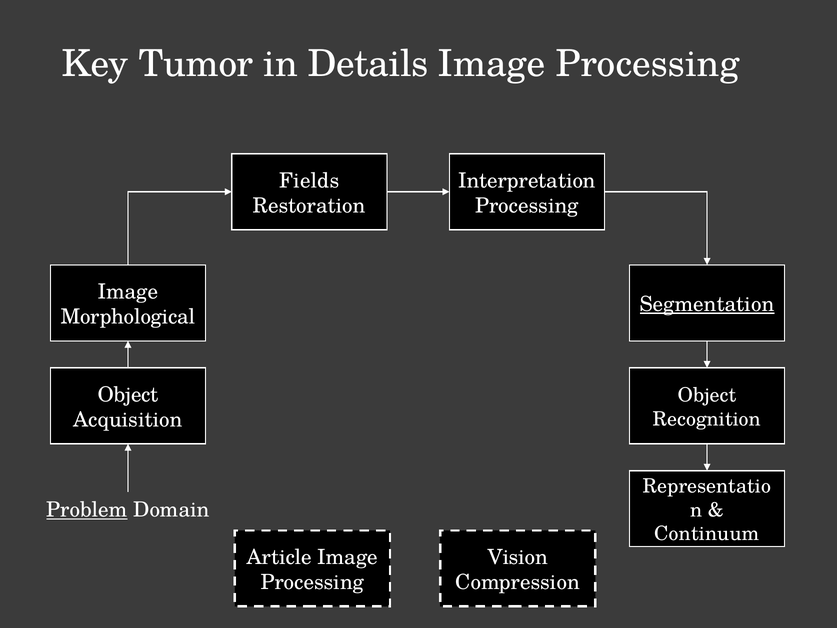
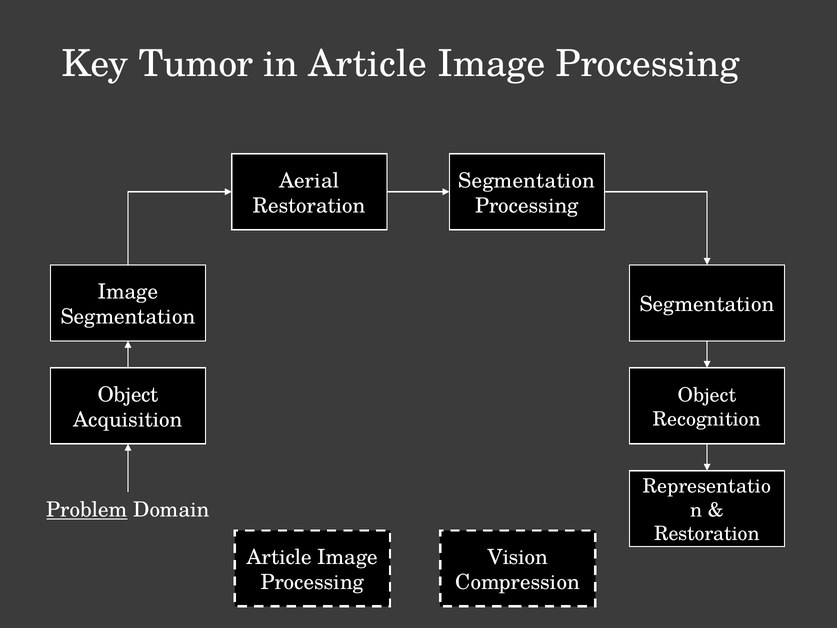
in Details: Details -> Article
Fields: Fields -> Aerial
Interpretation at (527, 181): Interpretation -> Segmentation
Segmentation at (707, 304) underline: present -> none
Morphological at (128, 317): Morphological -> Segmentation
Continuum at (707, 534): Continuum -> Restoration
